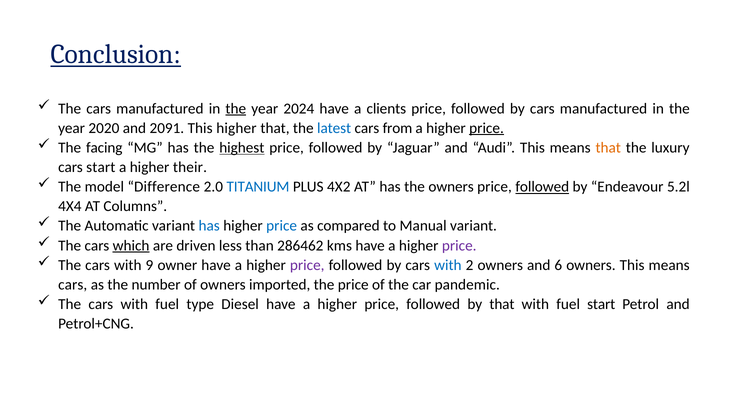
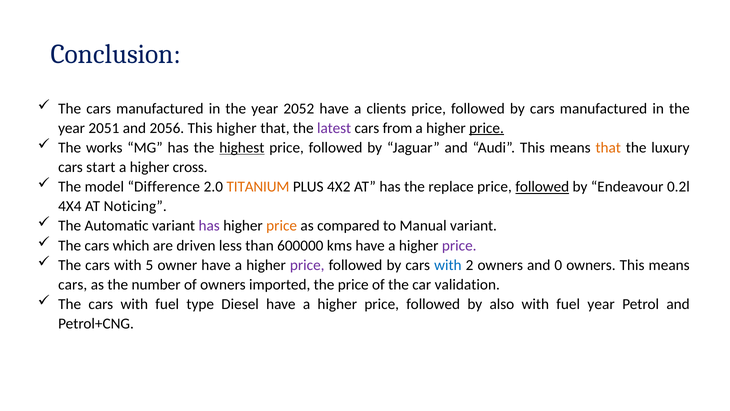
Conclusion underline: present -> none
the at (236, 108) underline: present -> none
2024: 2024 -> 2052
2020: 2020 -> 2051
2091: 2091 -> 2056
latest colour: blue -> purple
facing: facing -> works
their: their -> cross
TITANIUM colour: blue -> orange
the owners: owners -> replace
5.2l: 5.2l -> 0.2l
Columns: Columns -> Noticing
has at (209, 226) colour: blue -> purple
price at (282, 226) colour: blue -> orange
which underline: present -> none
286462: 286462 -> 600000
9: 9 -> 5
6: 6 -> 0
pandemic: pandemic -> validation
by that: that -> also
fuel start: start -> year
